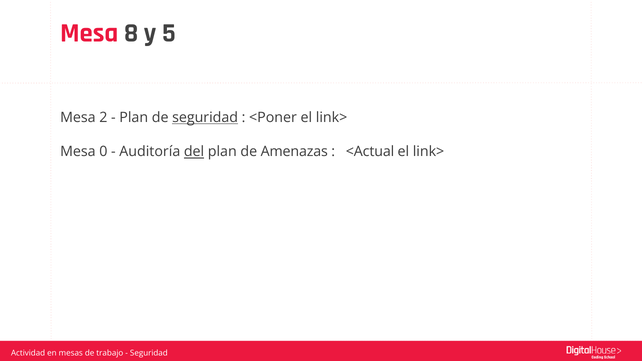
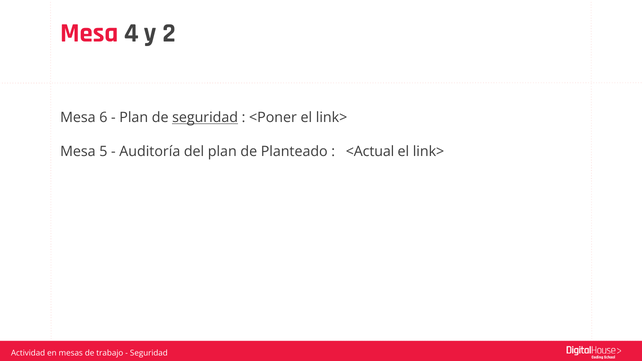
8: 8 -> 4
5: 5 -> 2
2: 2 -> 6
0: 0 -> 5
del underline: present -> none
Amenazas: Amenazas -> Planteado
